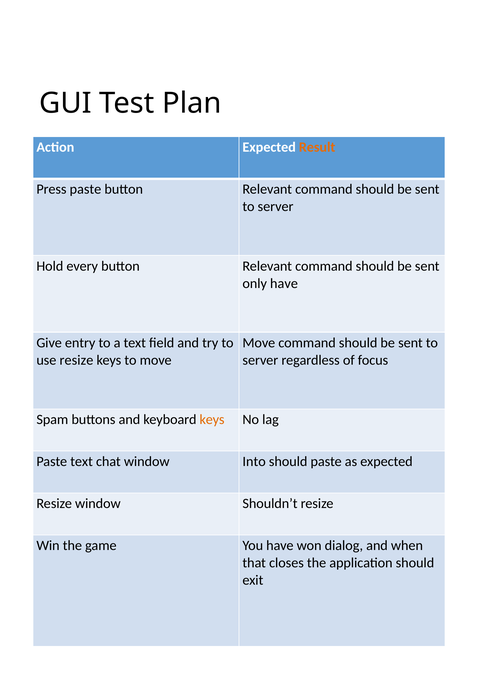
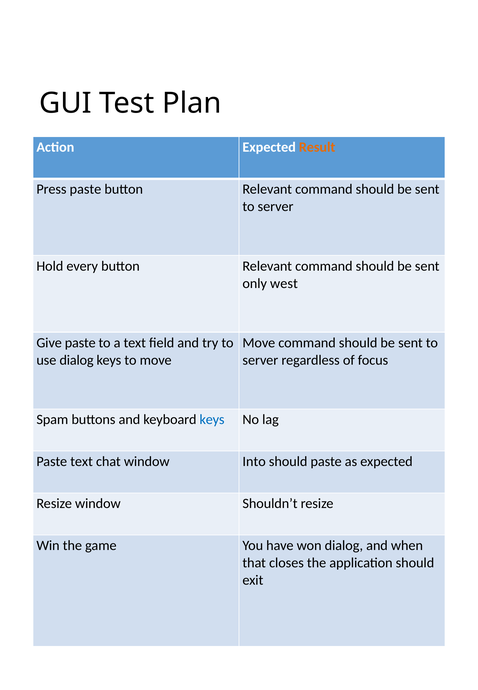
only have: have -> west
Give entry: entry -> paste
use resize: resize -> dialog
keys at (212, 420) colour: orange -> blue
